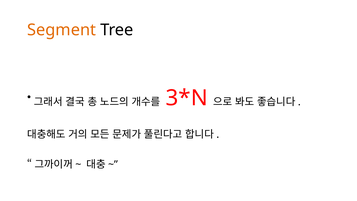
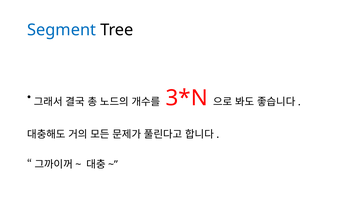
Segment colour: orange -> blue
